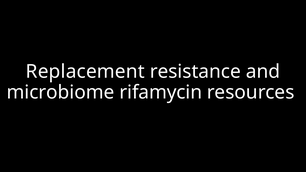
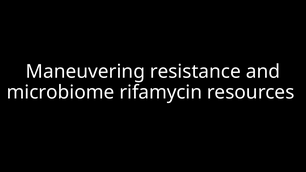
Replacement: Replacement -> Maneuvering
